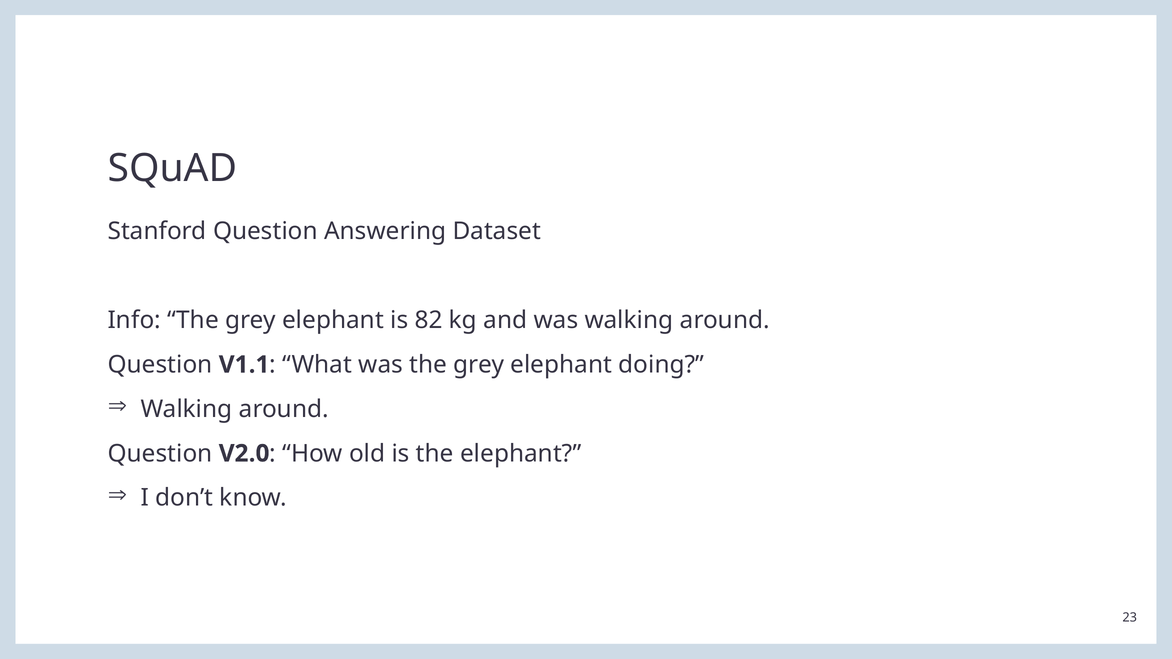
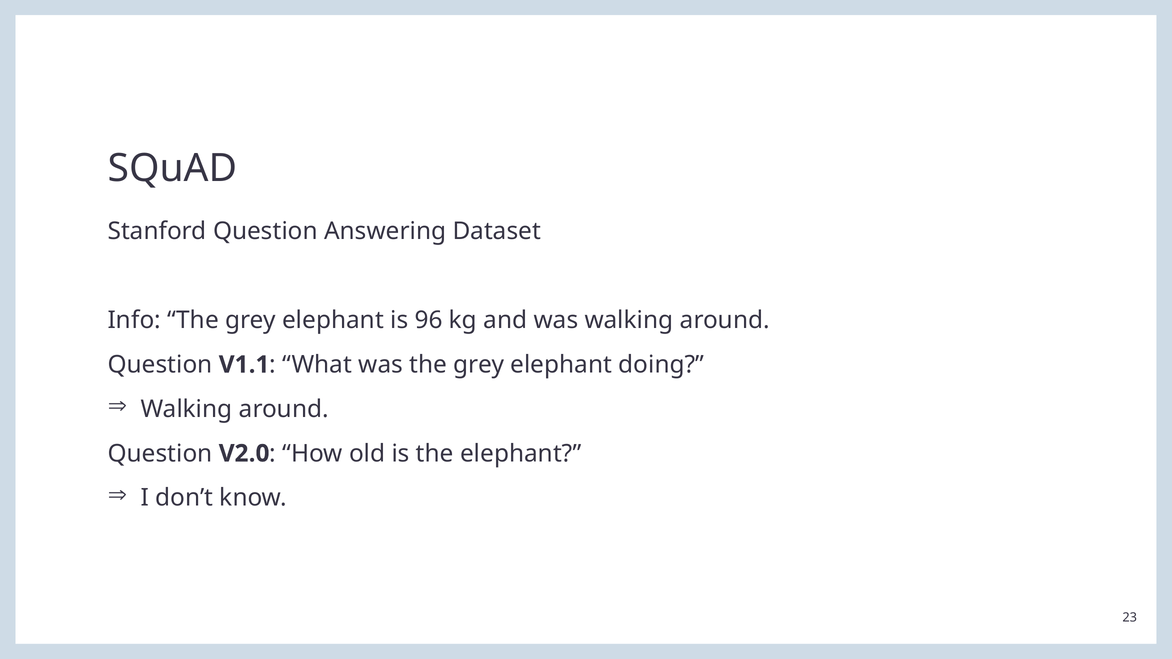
82: 82 -> 96
